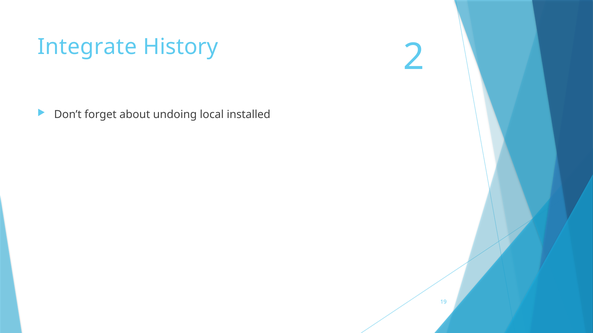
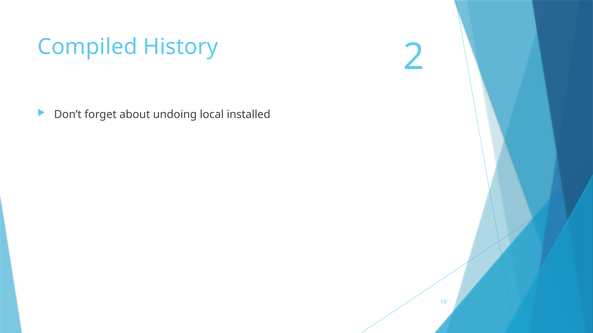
Integrate: Integrate -> Compiled
